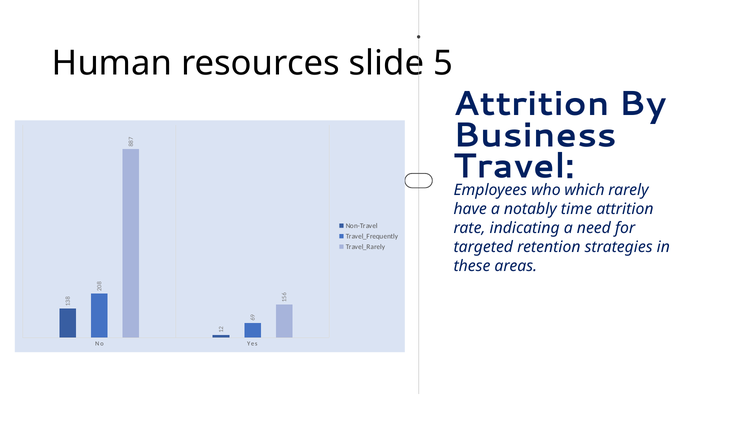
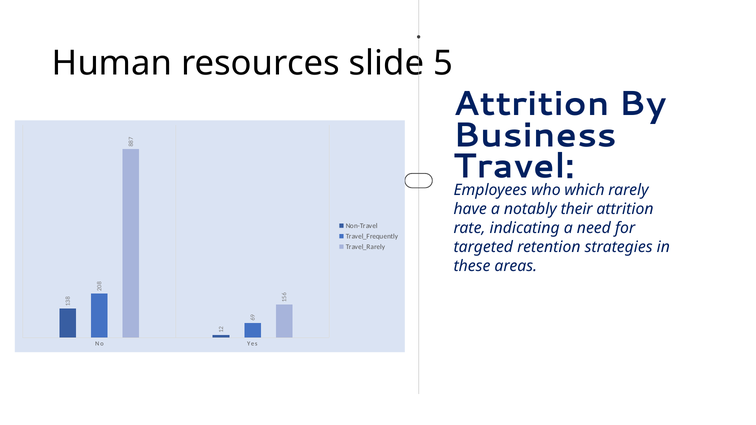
time: time -> their
